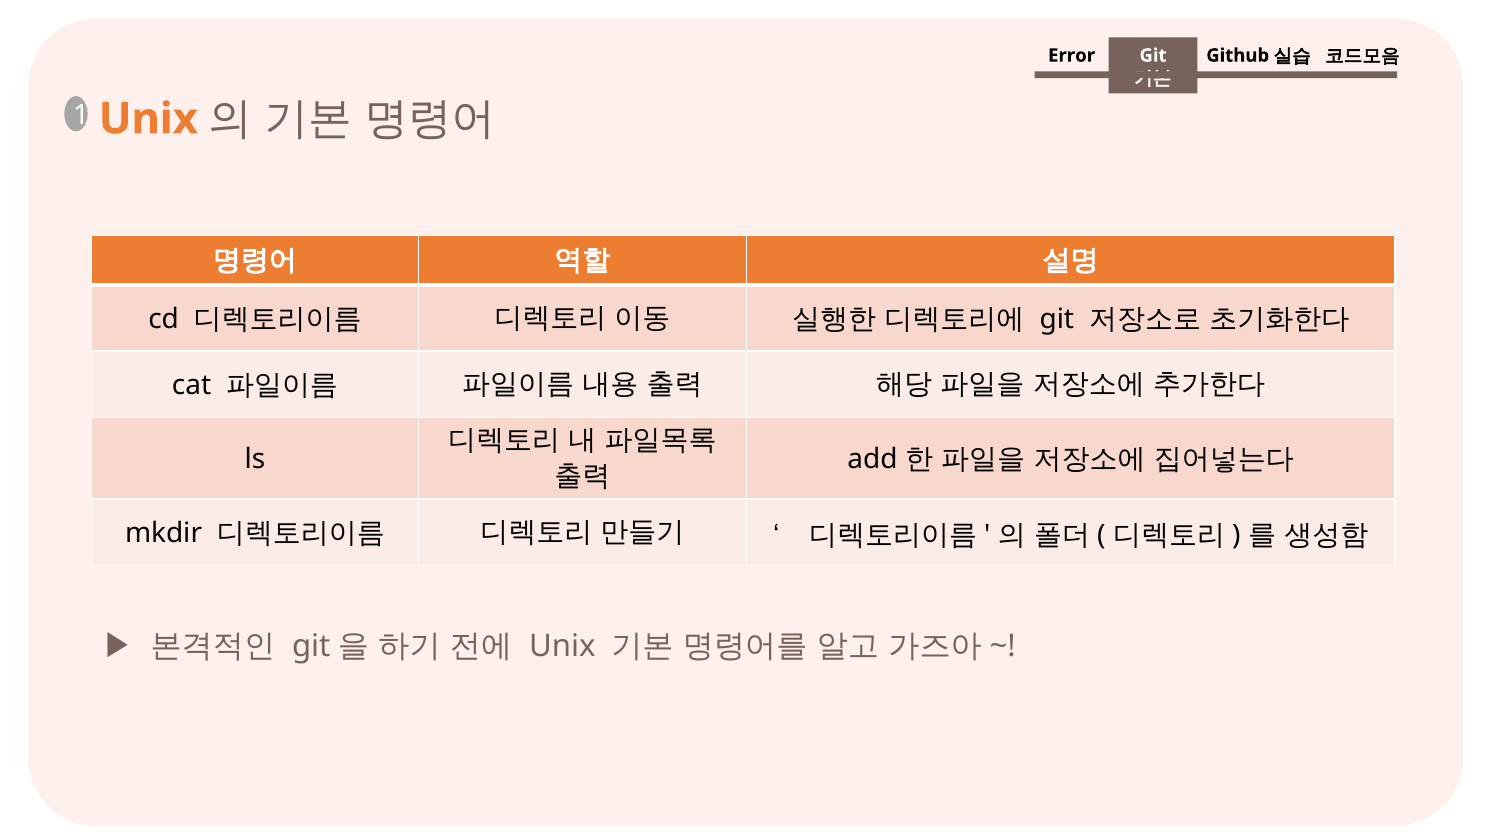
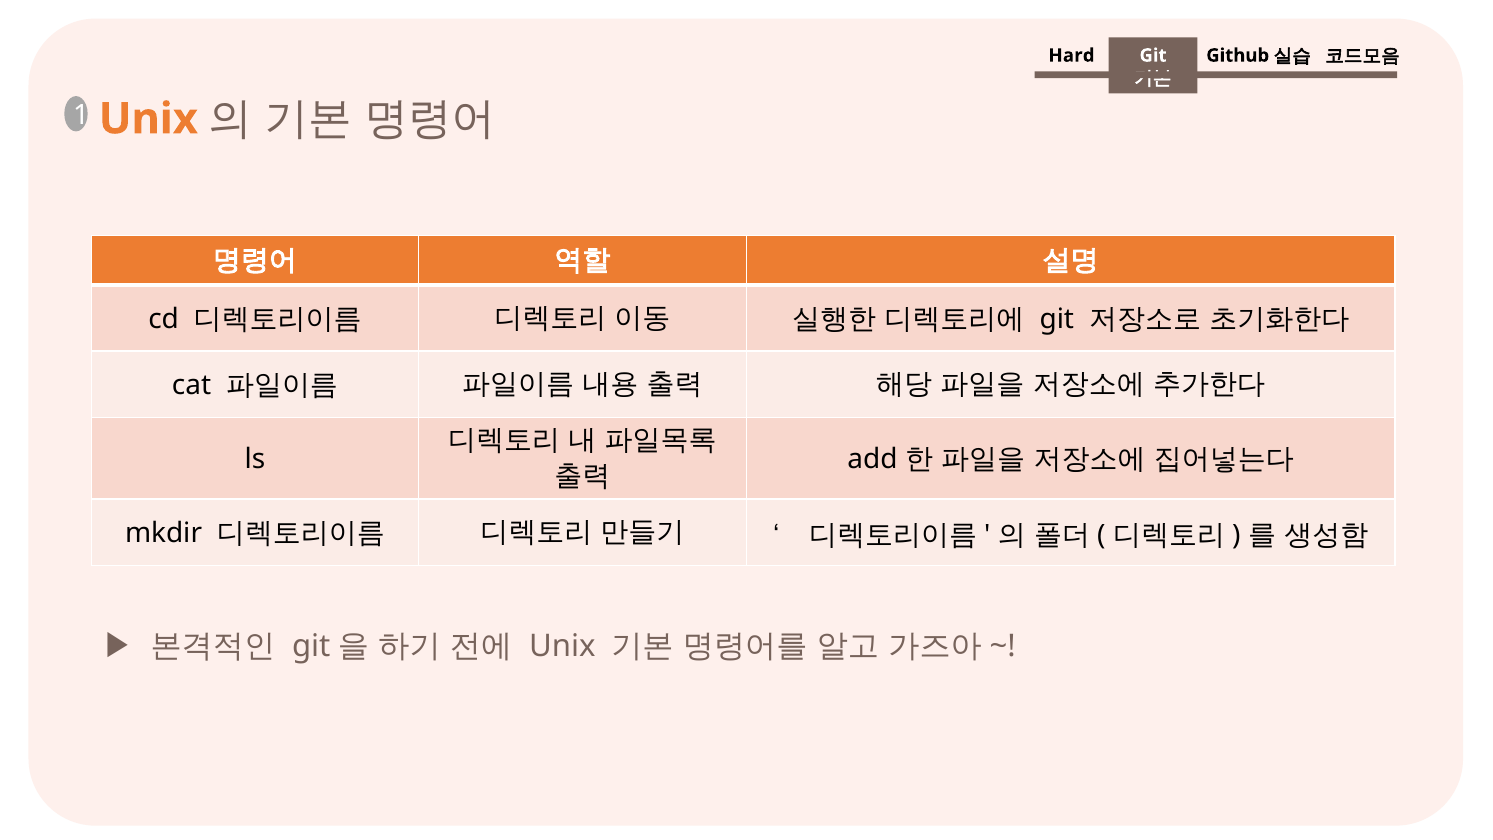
Error: Error -> Hard
